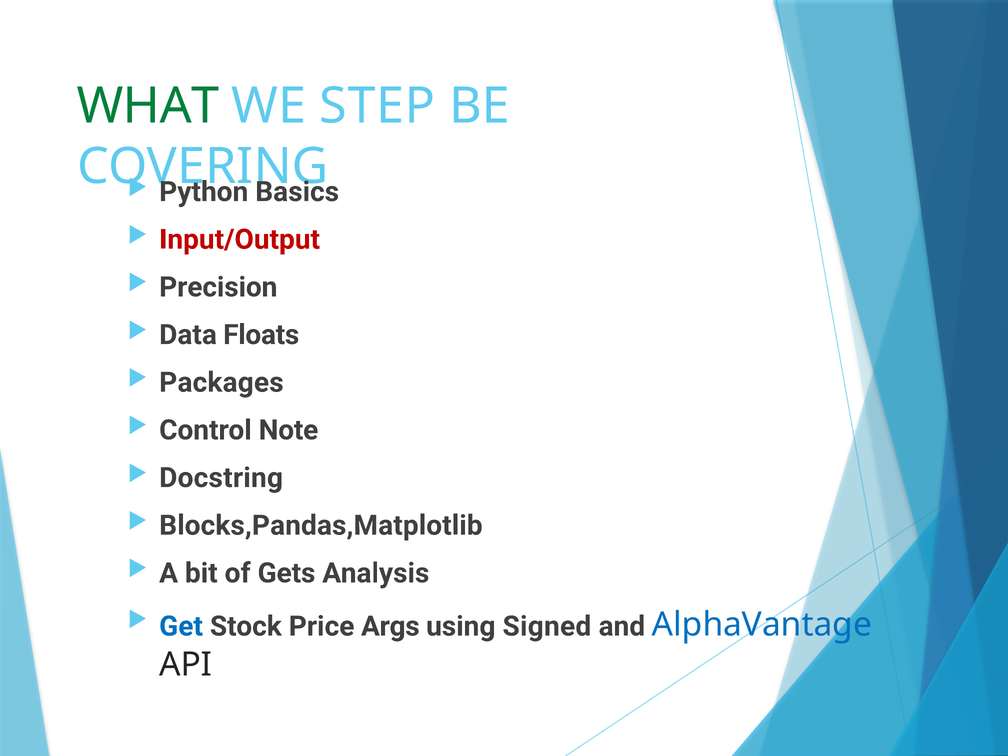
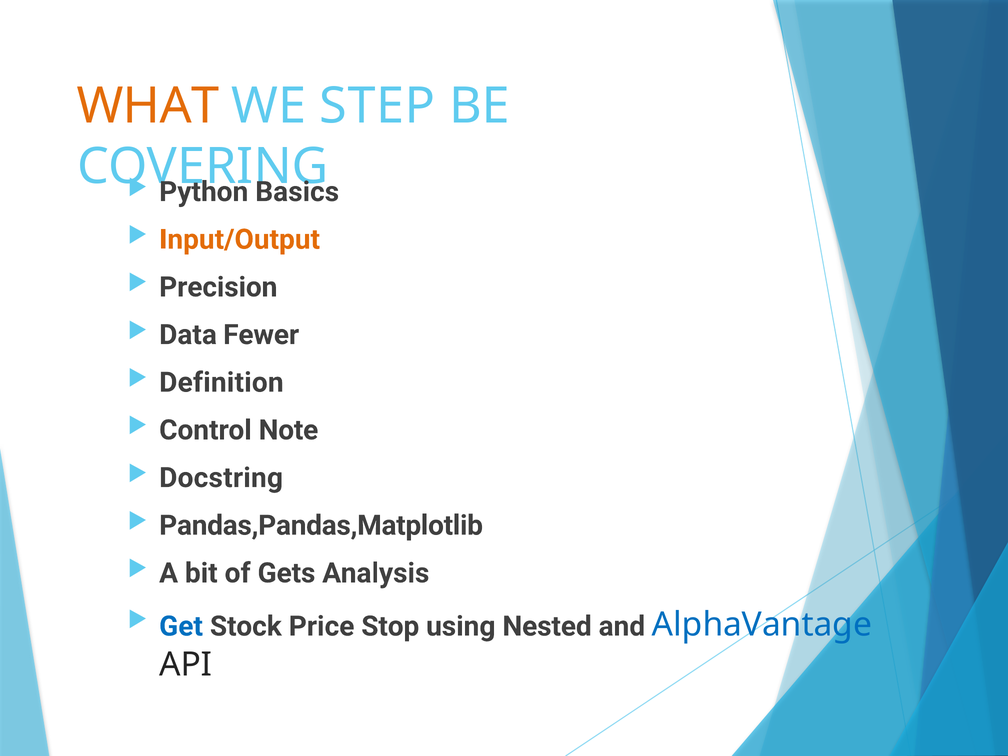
WHAT colour: green -> orange
Input/Output colour: red -> orange
Floats: Floats -> Fewer
Packages: Packages -> Definition
Blocks,Pandas,Matplotlib: Blocks,Pandas,Matplotlib -> Pandas,Pandas,Matplotlib
Args: Args -> Stop
Signed: Signed -> Nested
